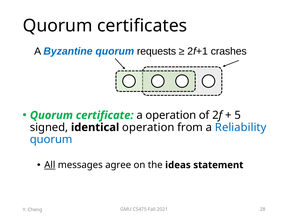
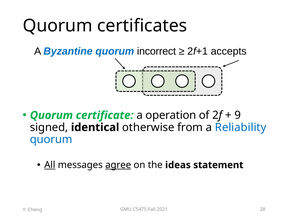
requests: requests -> incorrect
crashes: crashes -> accepts
5: 5 -> 9
identical operation: operation -> otherwise
agree underline: none -> present
